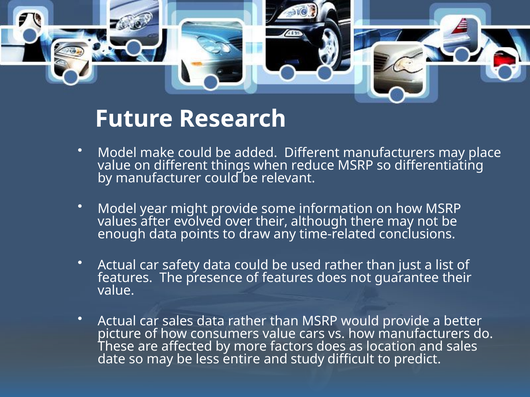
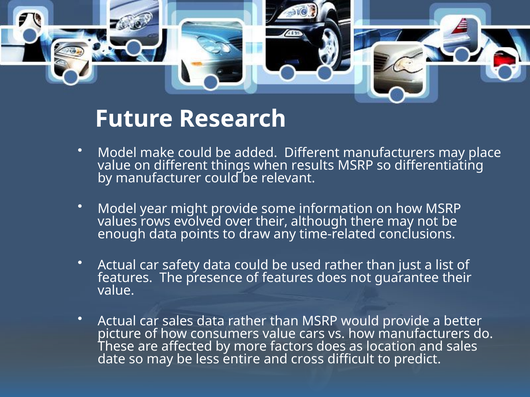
reduce: reduce -> results
after: after -> rows
study: study -> cross
